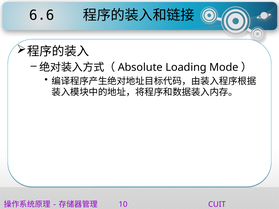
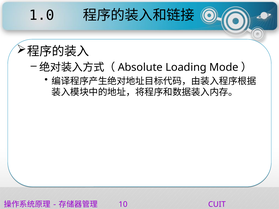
6.6: 6.6 -> 1.0
